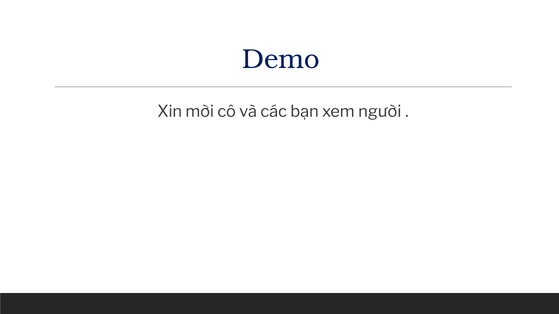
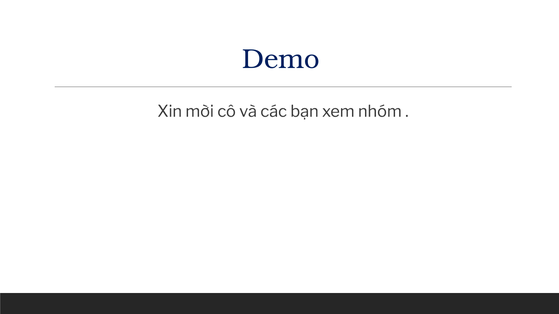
người: người -> nhóm
